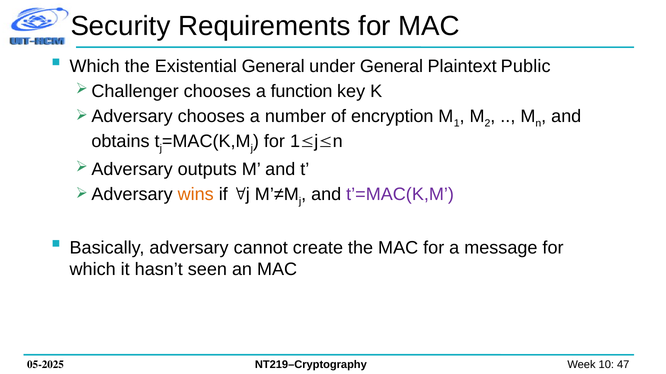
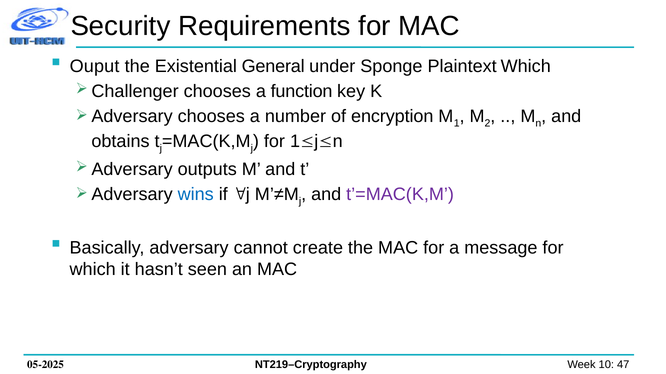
Which at (95, 66): Which -> Ouput
under General: General -> Sponge
Plaintext Public: Public -> Which
wins colour: orange -> blue
